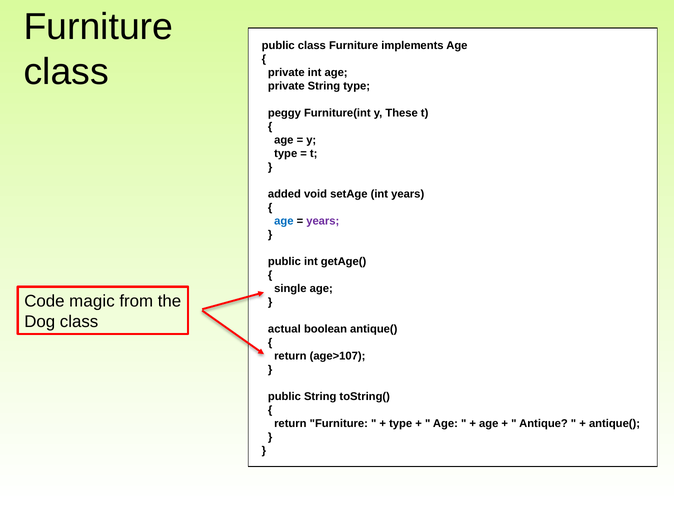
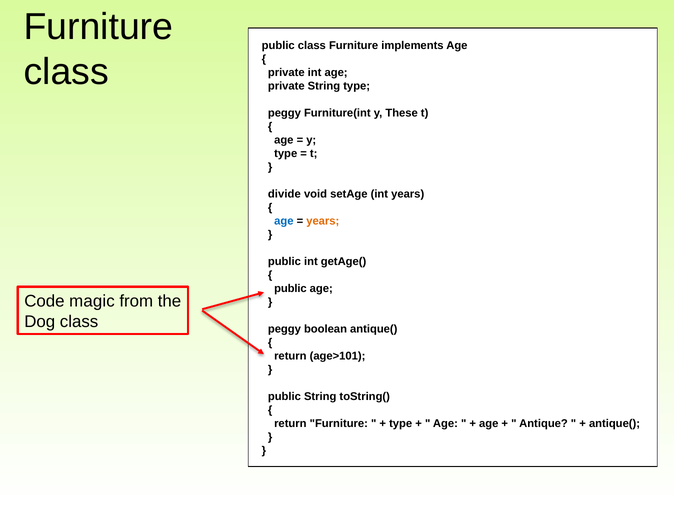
added: added -> divide
years at (323, 221) colour: purple -> orange
single at (290, 288): single -> public
actual at (284, 329): actual -> peggy
age>107: age>107 -> age>101
